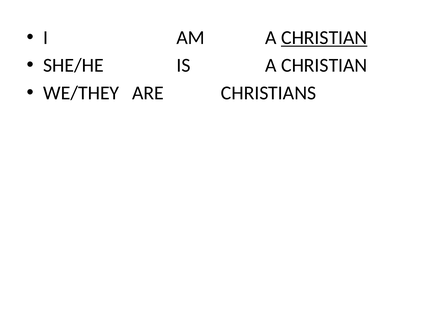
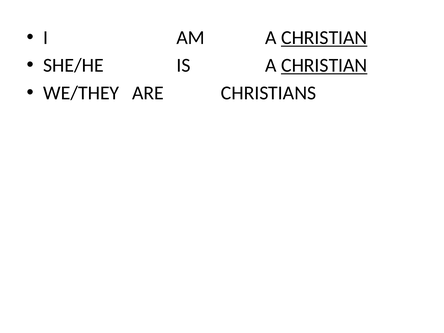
CHRISTIAN at (324, 65) underline: none -> present
